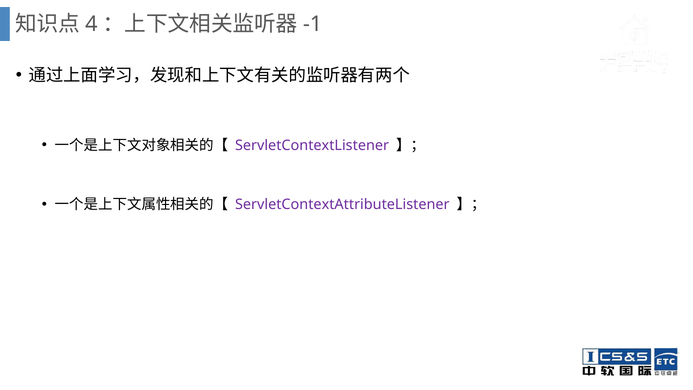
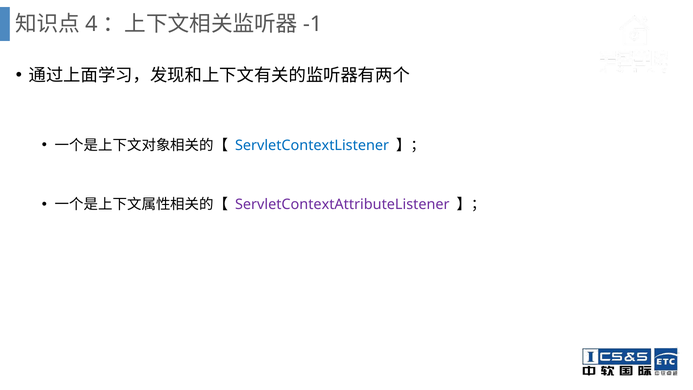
ServletContextListener colour: purple -> blue
